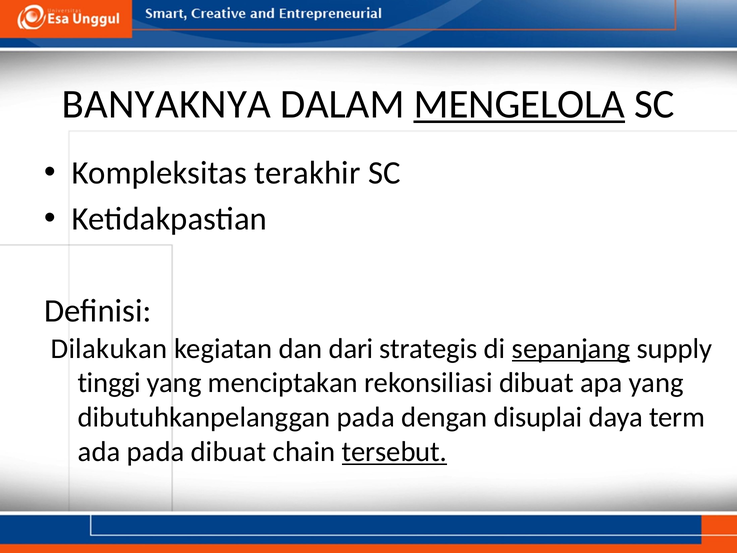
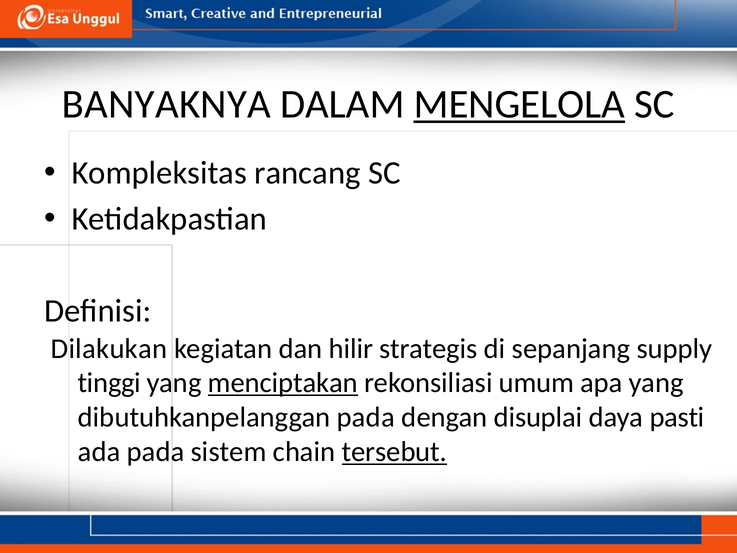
terakhir: terakhir -> rancang
dari: dari -> hilir
sepanjang underline: present -> none
menciptakan underline: none -> present
rekonsiliasi dibuat: dibuat -> umum
term: term -> pasti
pada dibuat: dibuat -> sistem
